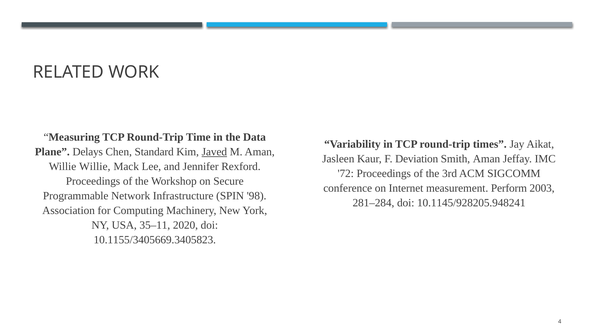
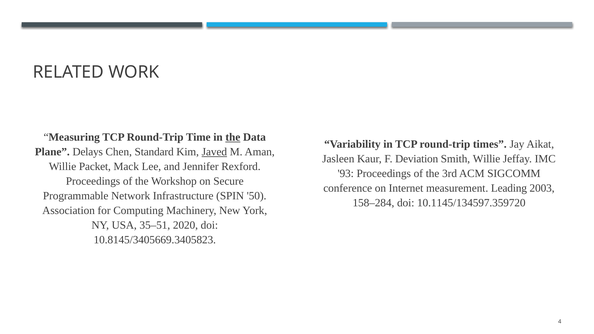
the at (233, 137) underline: none -> present
Smith Aman: Aman -> Willie
Willie Willie: Willie -> Packet
72: 72 -> 93
Perform: Perform -> Leading
98: 98 -> 50
281–284: 281–284 -> 158–284
10.1145/928205.948241: 10.1145/928205.948241 -> 10.1145/134597.359720
35–11: 35–11 -> 35–51
10.1155/3405669.3405823: 10.1155/3405669.3405823 -> 10.8145/3405669.3405823
